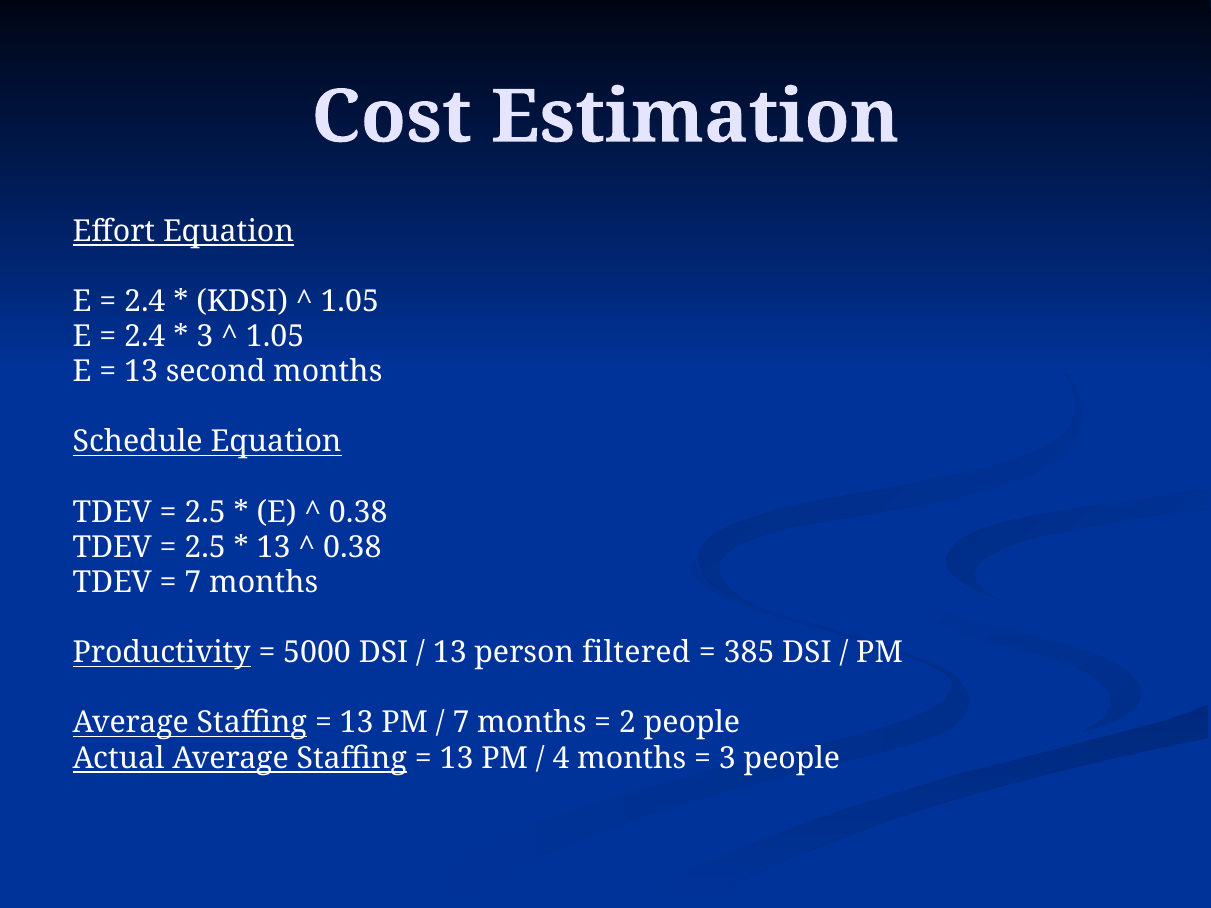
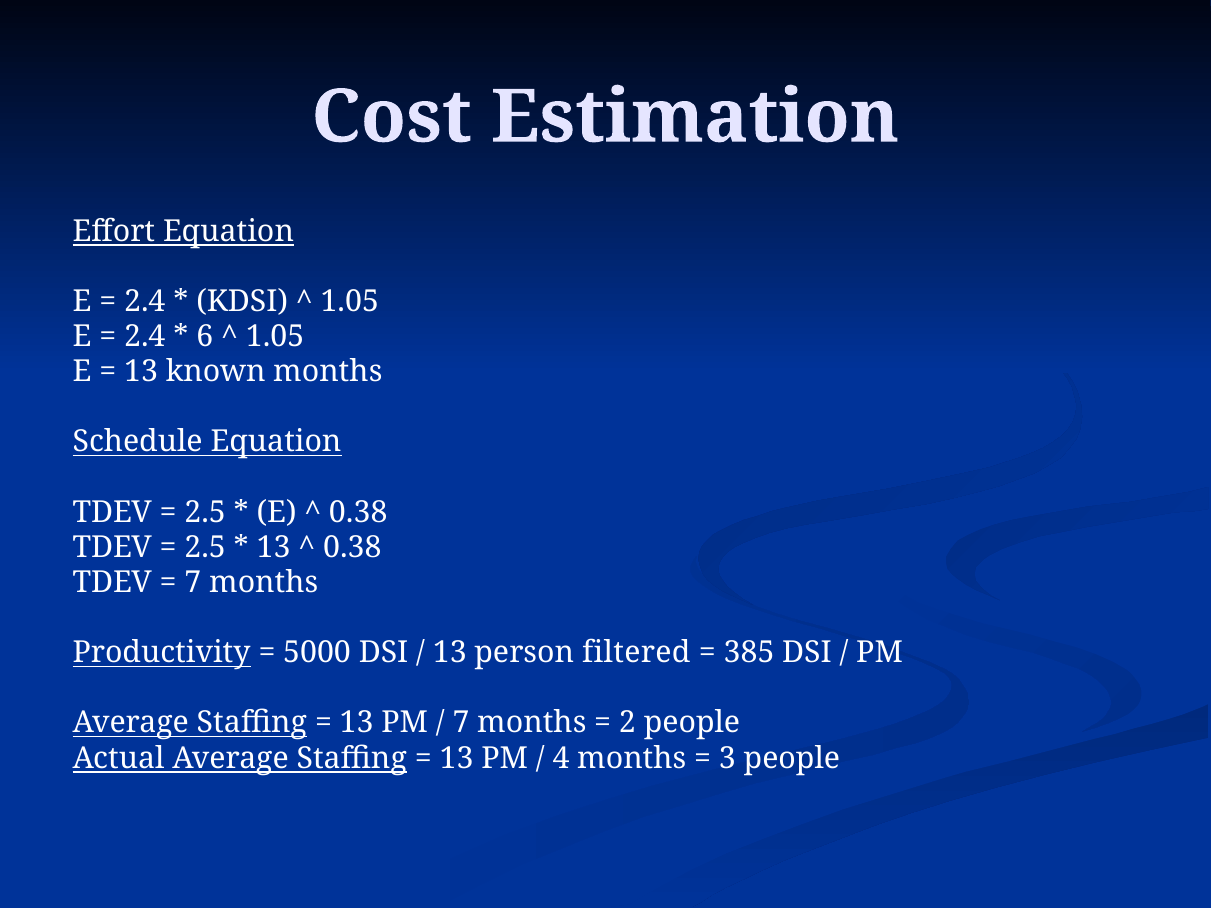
3 at (205, 337): 3 -> 6
second: second -> known
